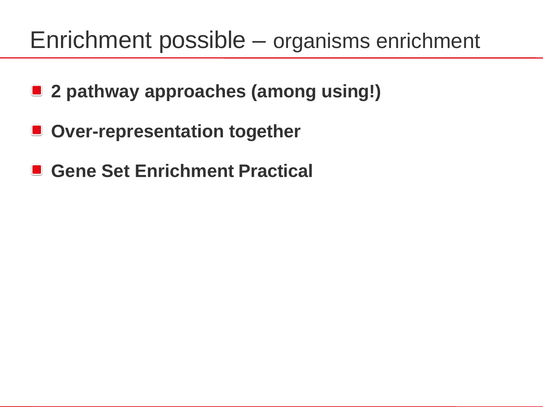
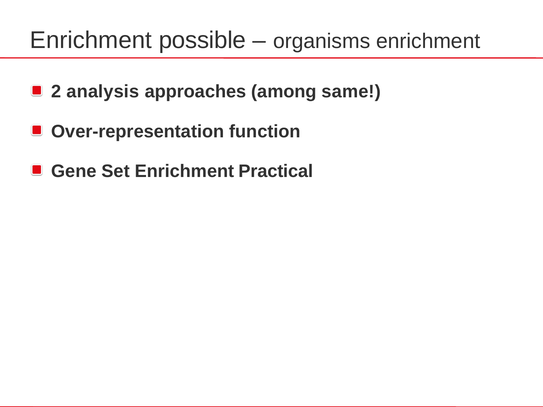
pathway: pathway -> analysis
using: using -> same
together: together -> function
